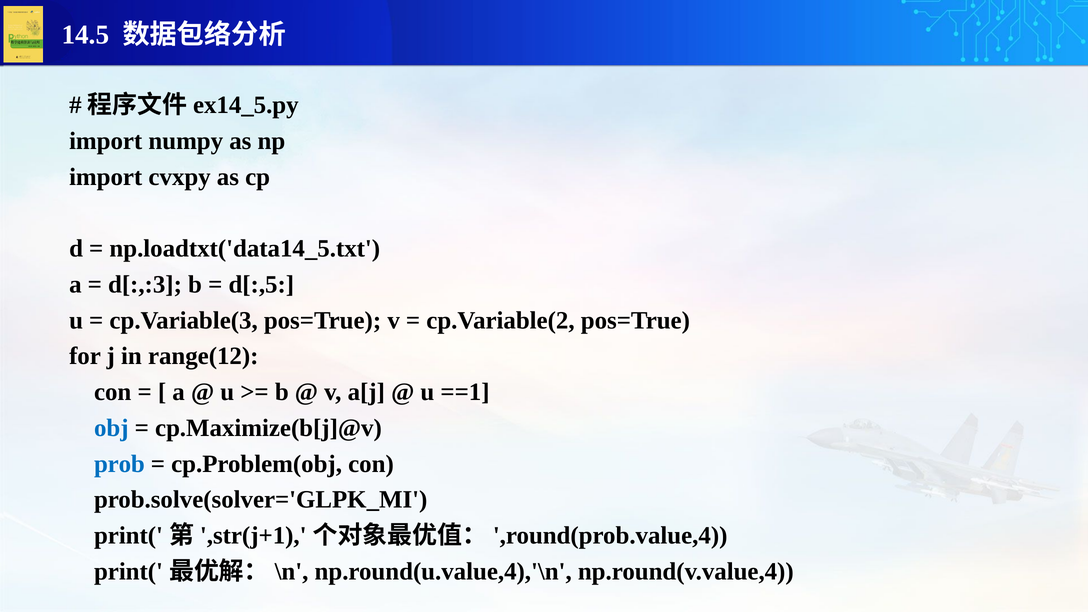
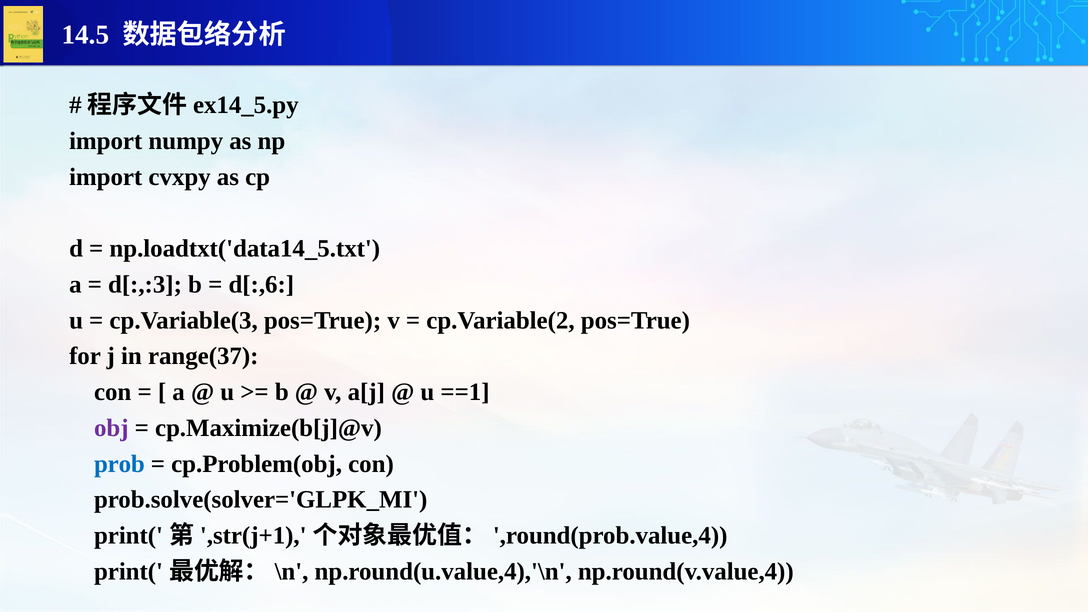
d[:,5: d[:,5 -> d[:,6
range(12: range(12 -> range(37
obj colour: blue -> purple
